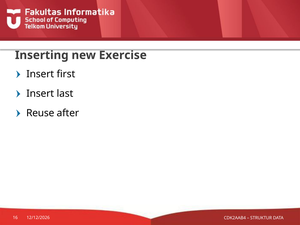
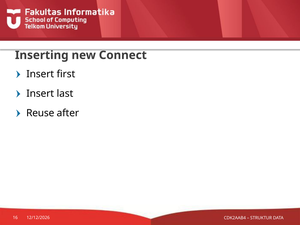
Exercise: Exercise -> Connect
